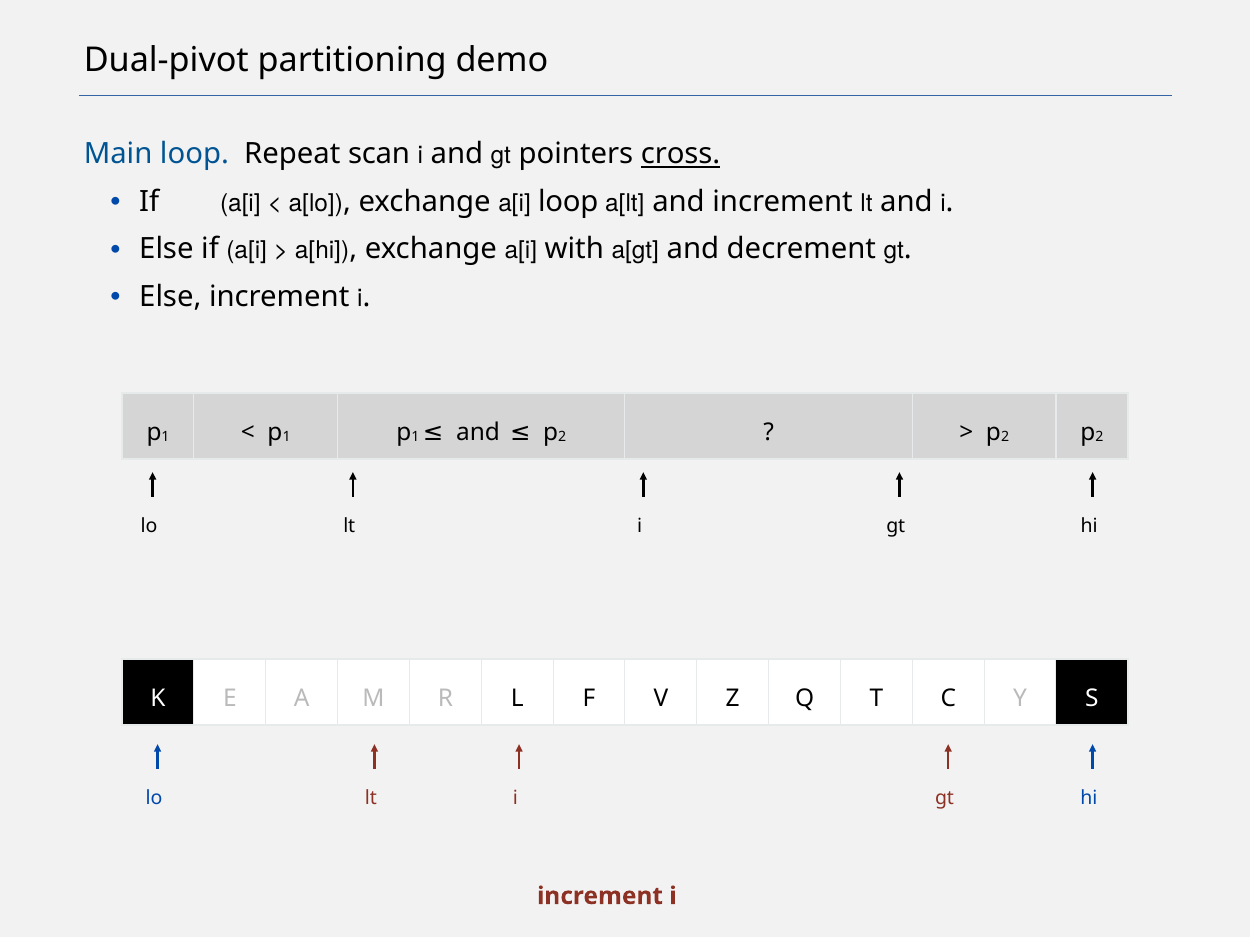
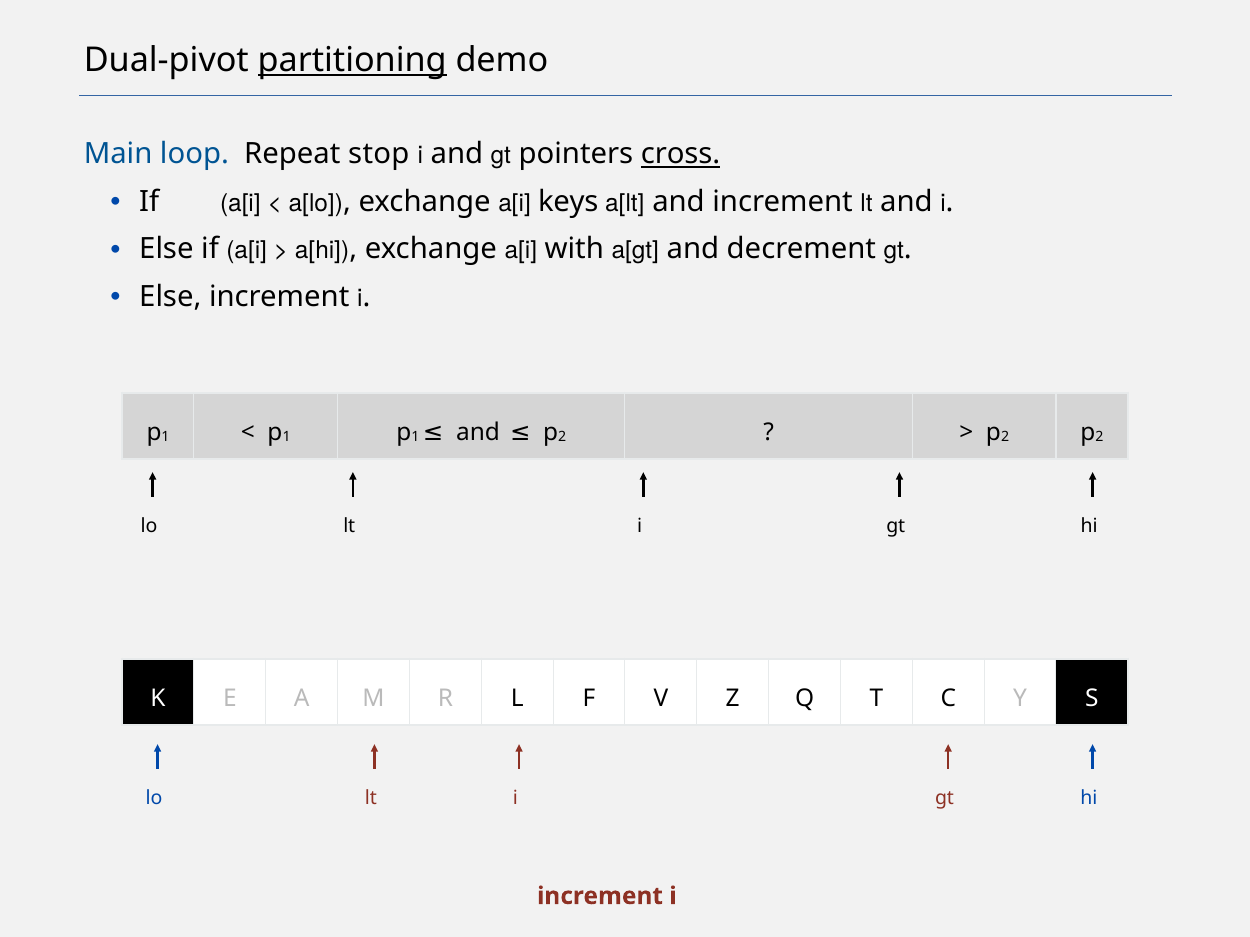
partitioning underline: none -> present
scan: scan -> stop
a[i loop: loop -> keys
